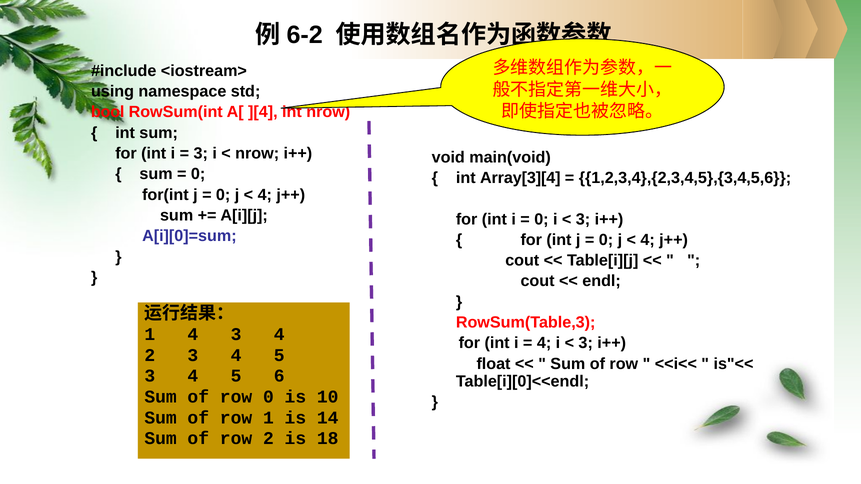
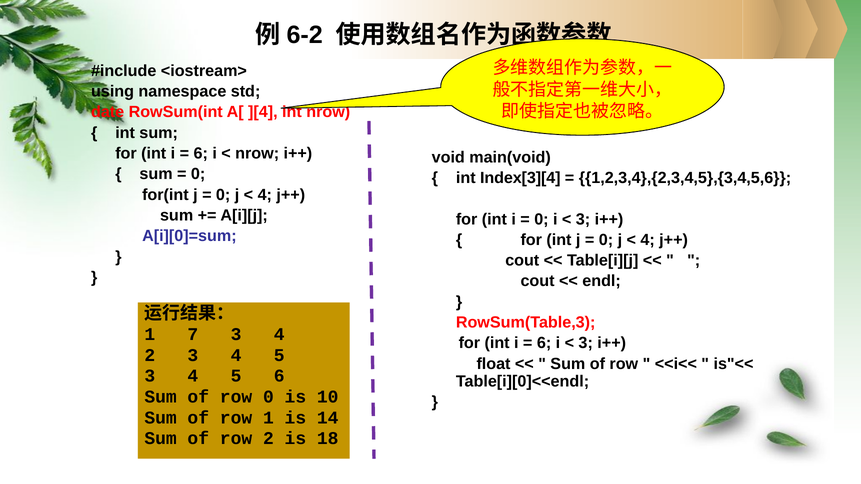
bool: bool -> date
3 at (201, 154): 3 -> 6
Array[3][4: Array[3][4 -> Index[3][4
1 4: 4 -> 7
4 at (544, 343): 4 -> 6
